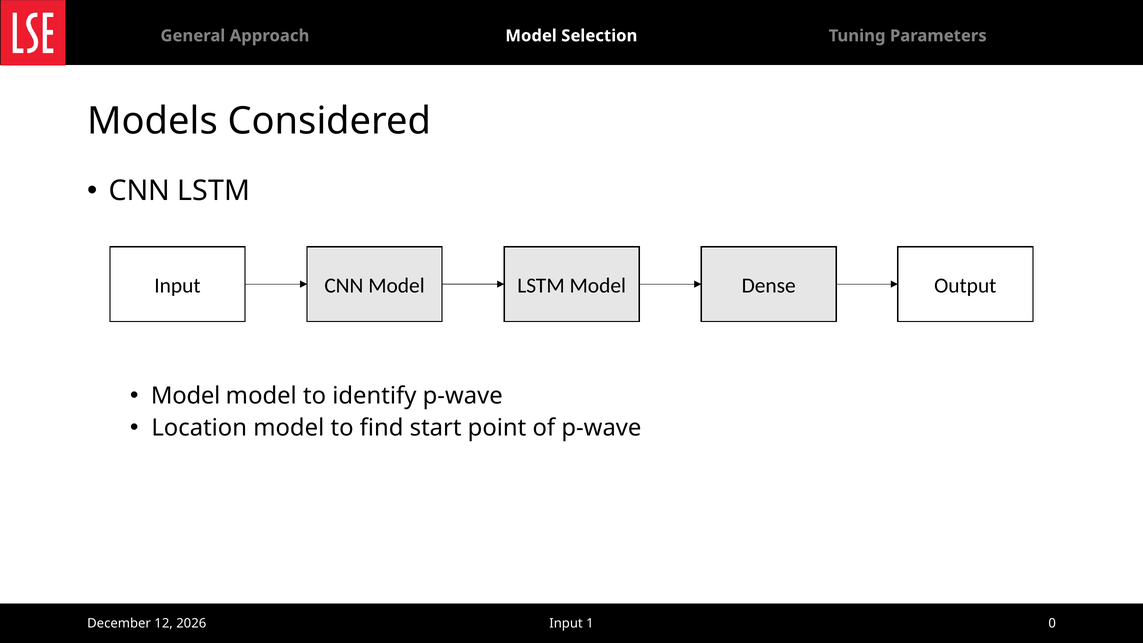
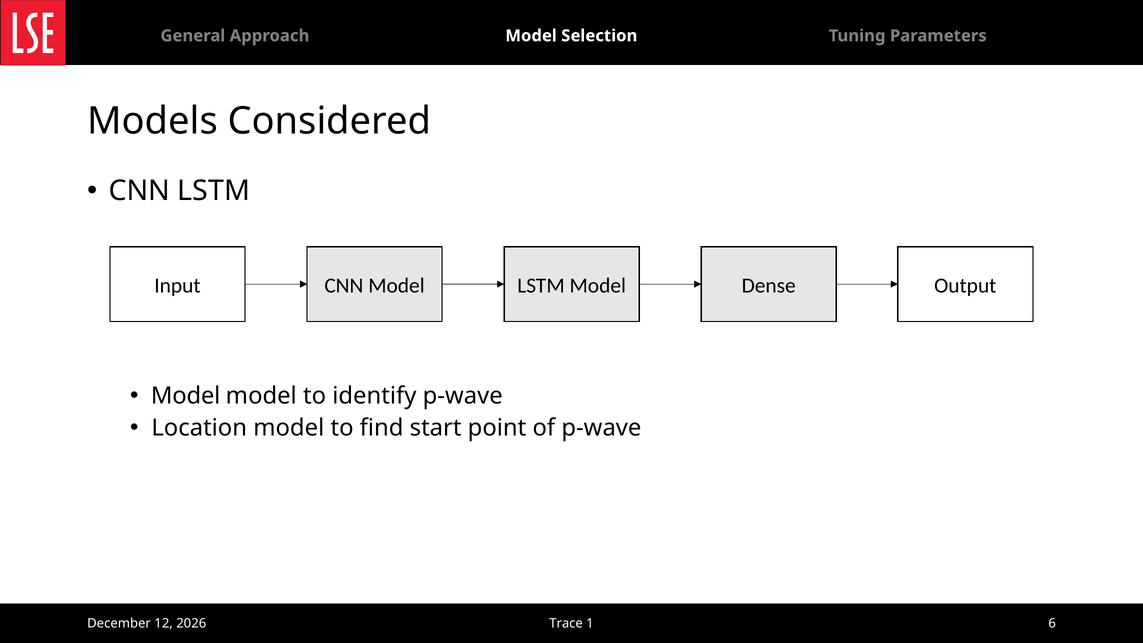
Input at (566, 623): Input -> Trace
0: 0 -> 6
